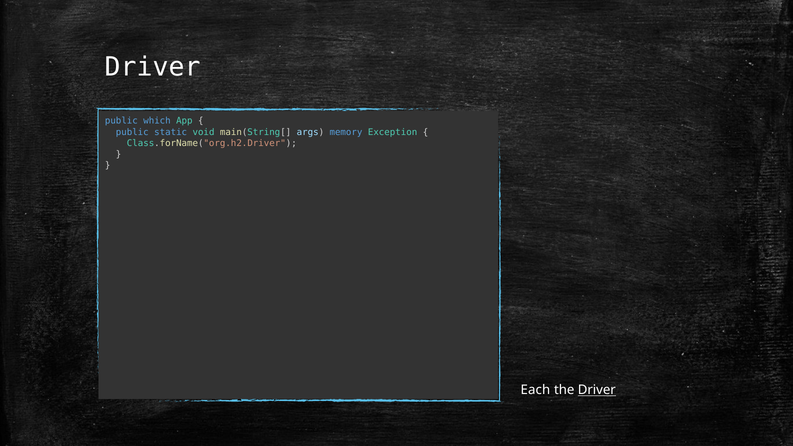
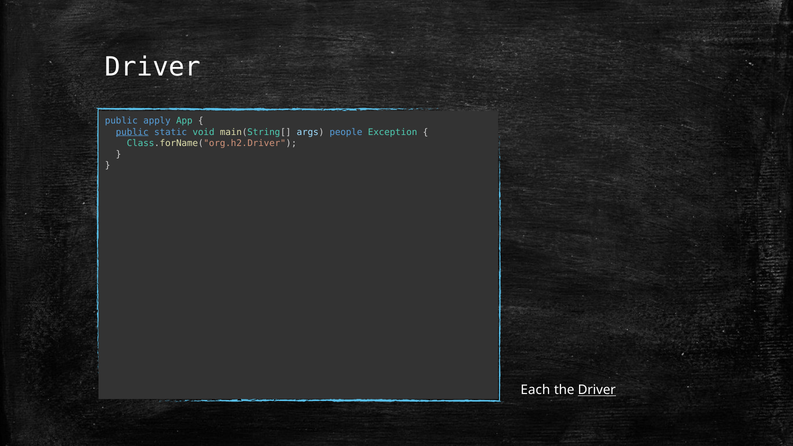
which: which -> apply
public at (132, 132) underline: none -> present
memory: memory -> people
